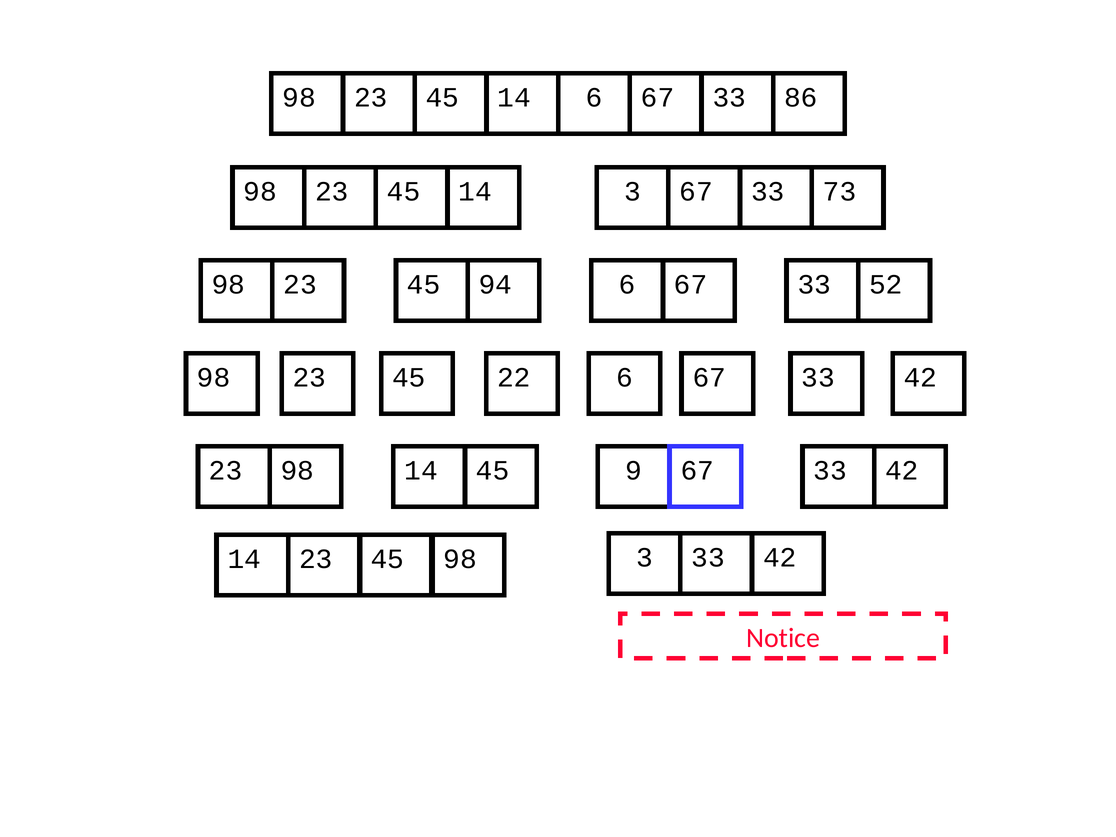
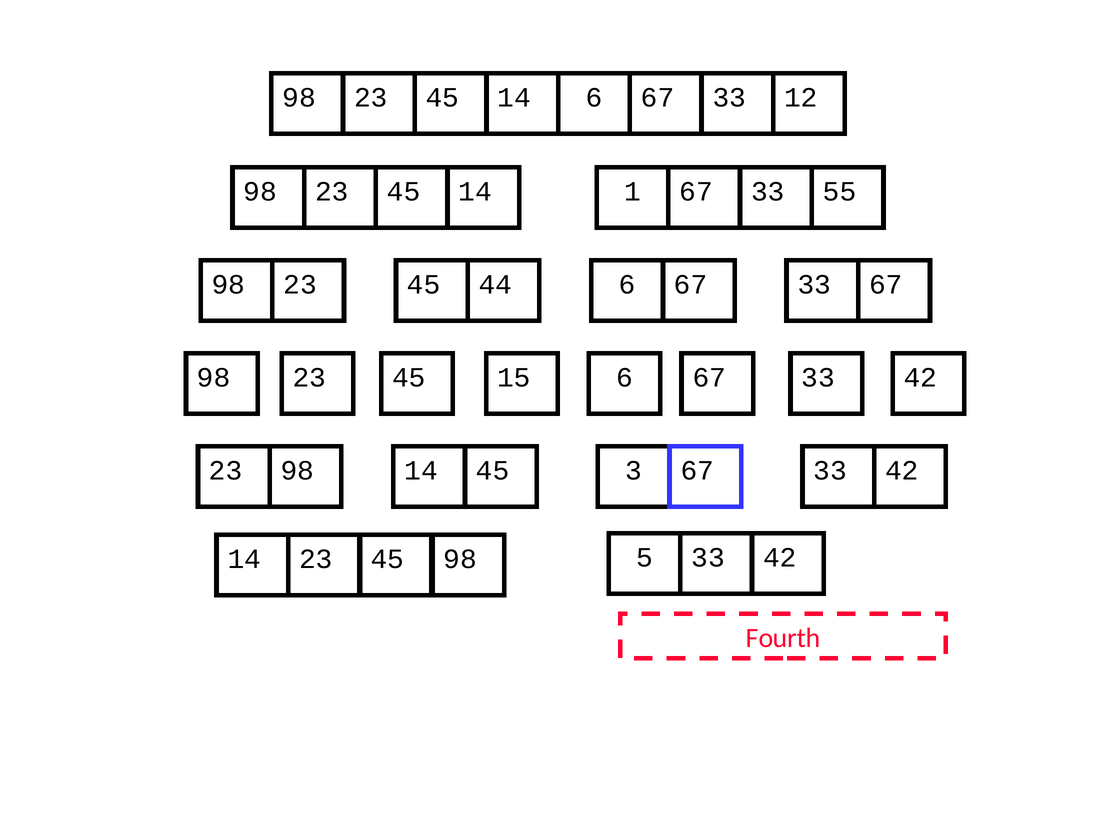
86: 86 -> 12
14 3: 3 -> 1
73: 73 -> 55
94: 94 -> 44
33 52: 52 -> 67
22: 22 -> 15
9: 9 -> 3
98 3: 3 -> 5
Notice: Notice -> Fourth
